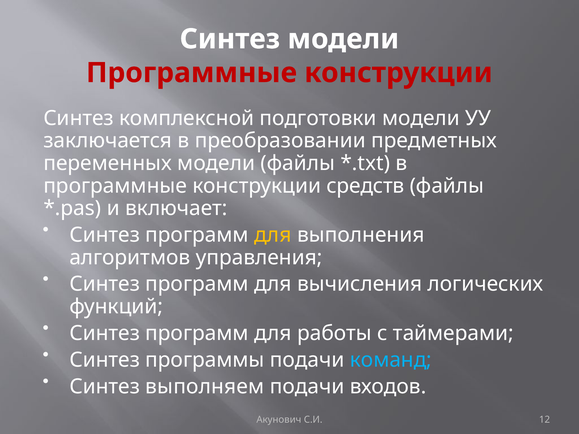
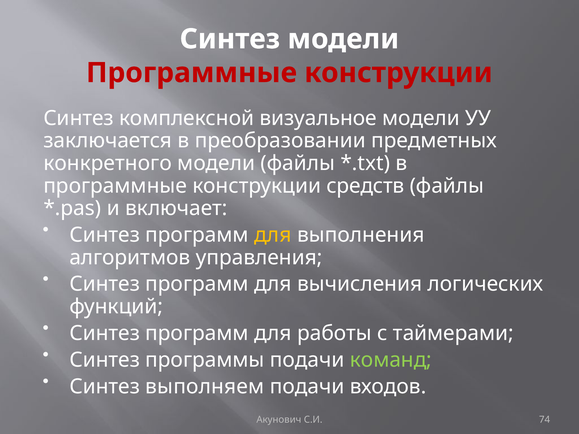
подготовки: подготовки -> визуальное
переменных: переменных -> конкретного
команд colour: light blue -> light green
12: 12 -> 74
